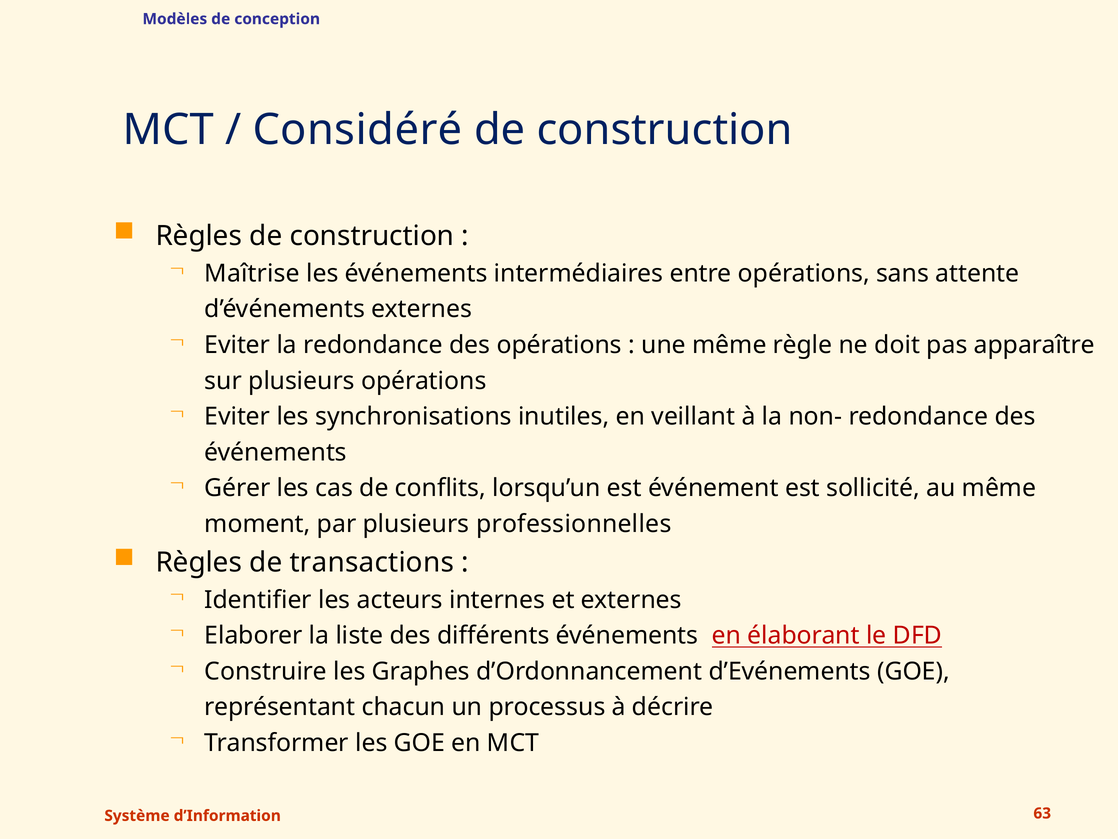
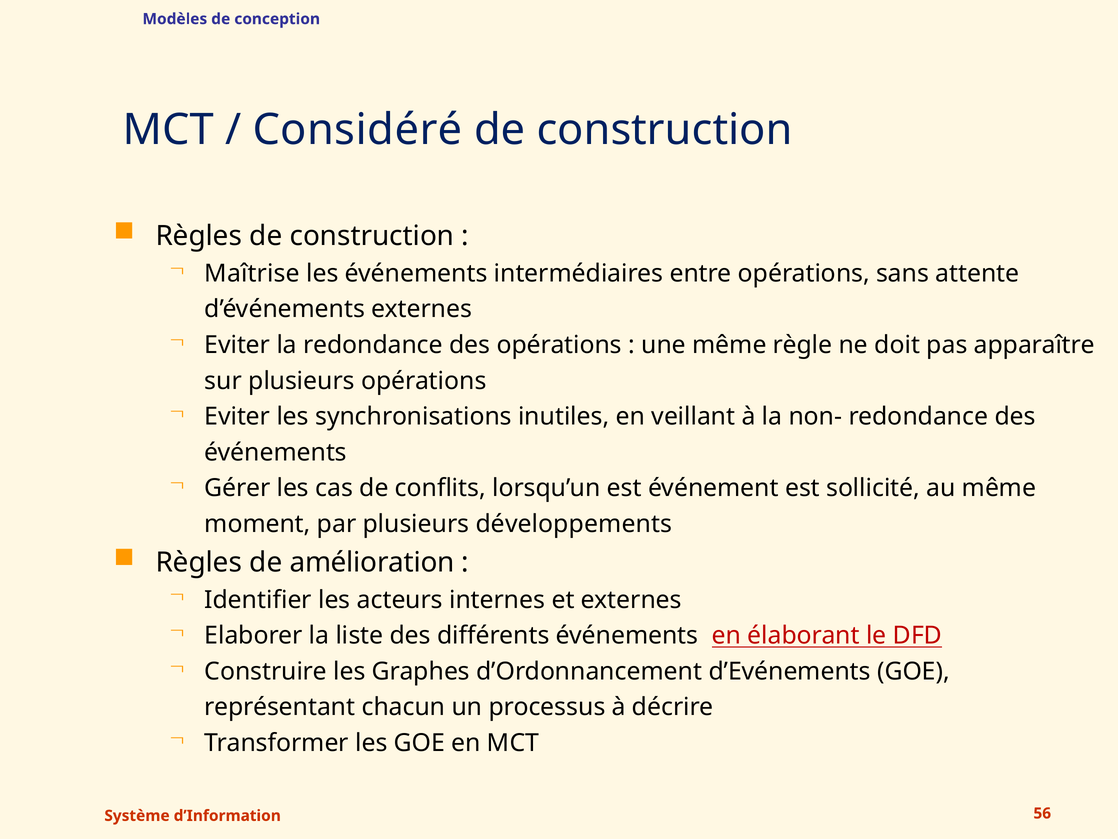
professionnelles: professionnelles -> développements
transactions: transactions -> amélioration
63: 63 -> 56
